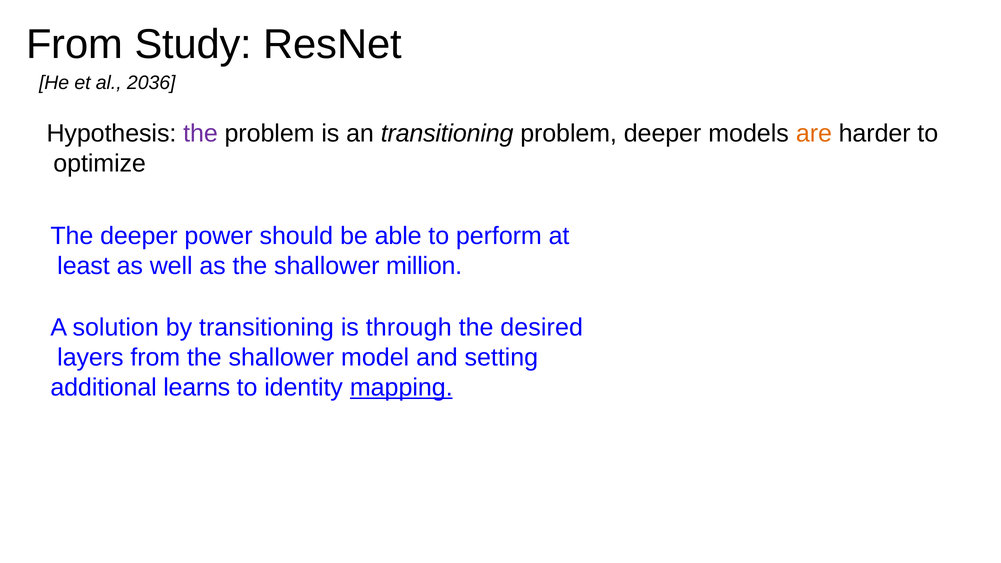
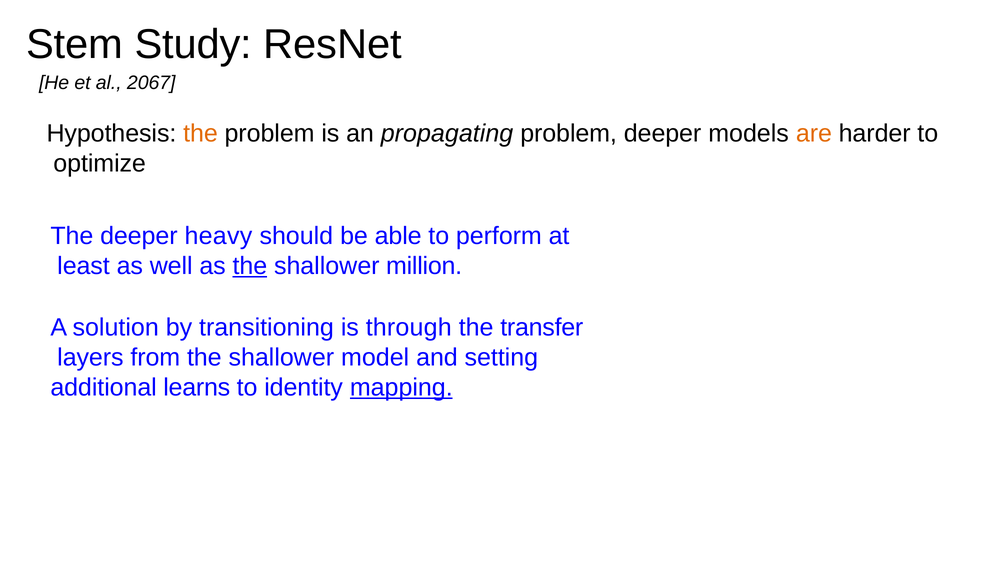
From at (75, 44): From -> Stem
2036: 2036 -> 2067
the at (201, 133) colour: purple -> orange
an transitioning: transitioning -> propagating
power: power -> heavy
the at (250, 266) underline: none -> present
desired: desired -> transfer
